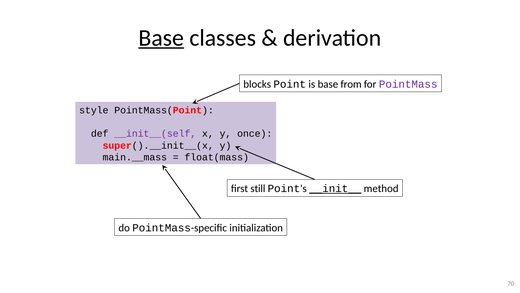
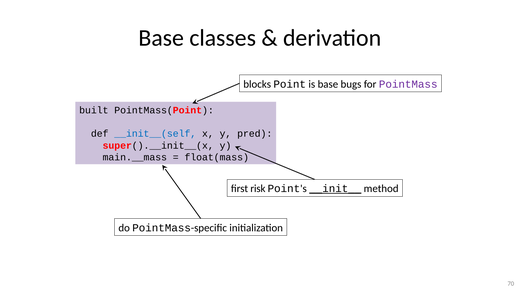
Base at (161, 38) underline: present -> none
from: from -> bugs
style: style -> built
__init__(self colour: purple -> blue
once: once -> pred
still: still -> risk
